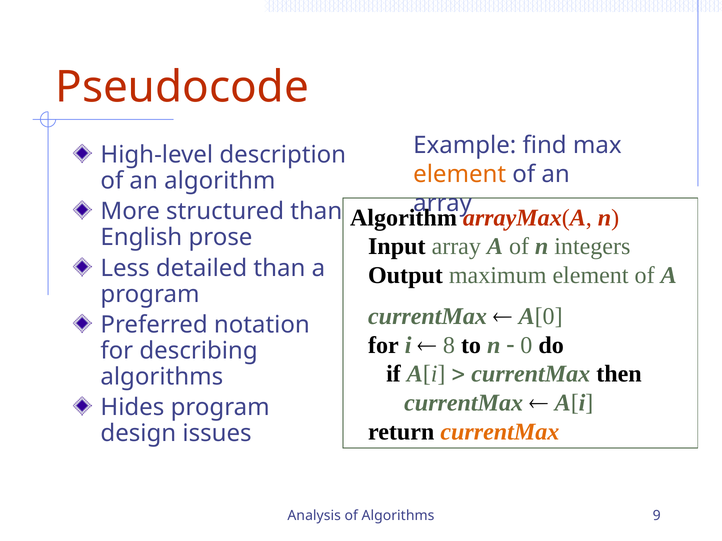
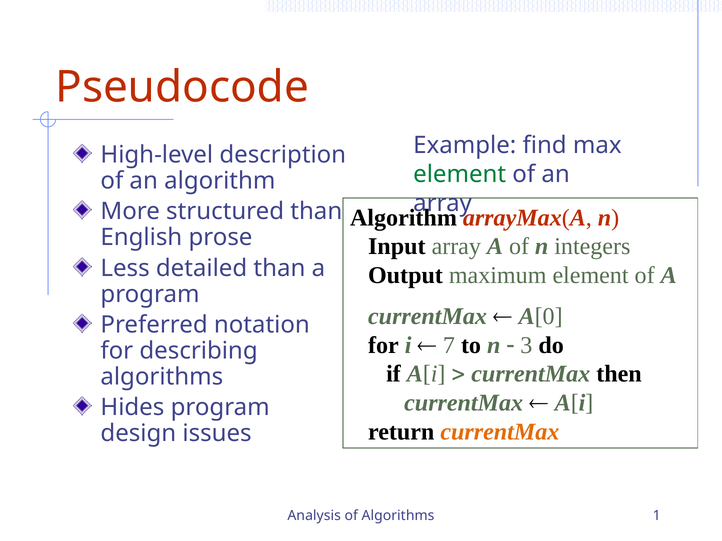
element at (460, 175) colour: orange -> green
8: 8 -> 7
0: 0 -> 3
9: 9 -> 1
